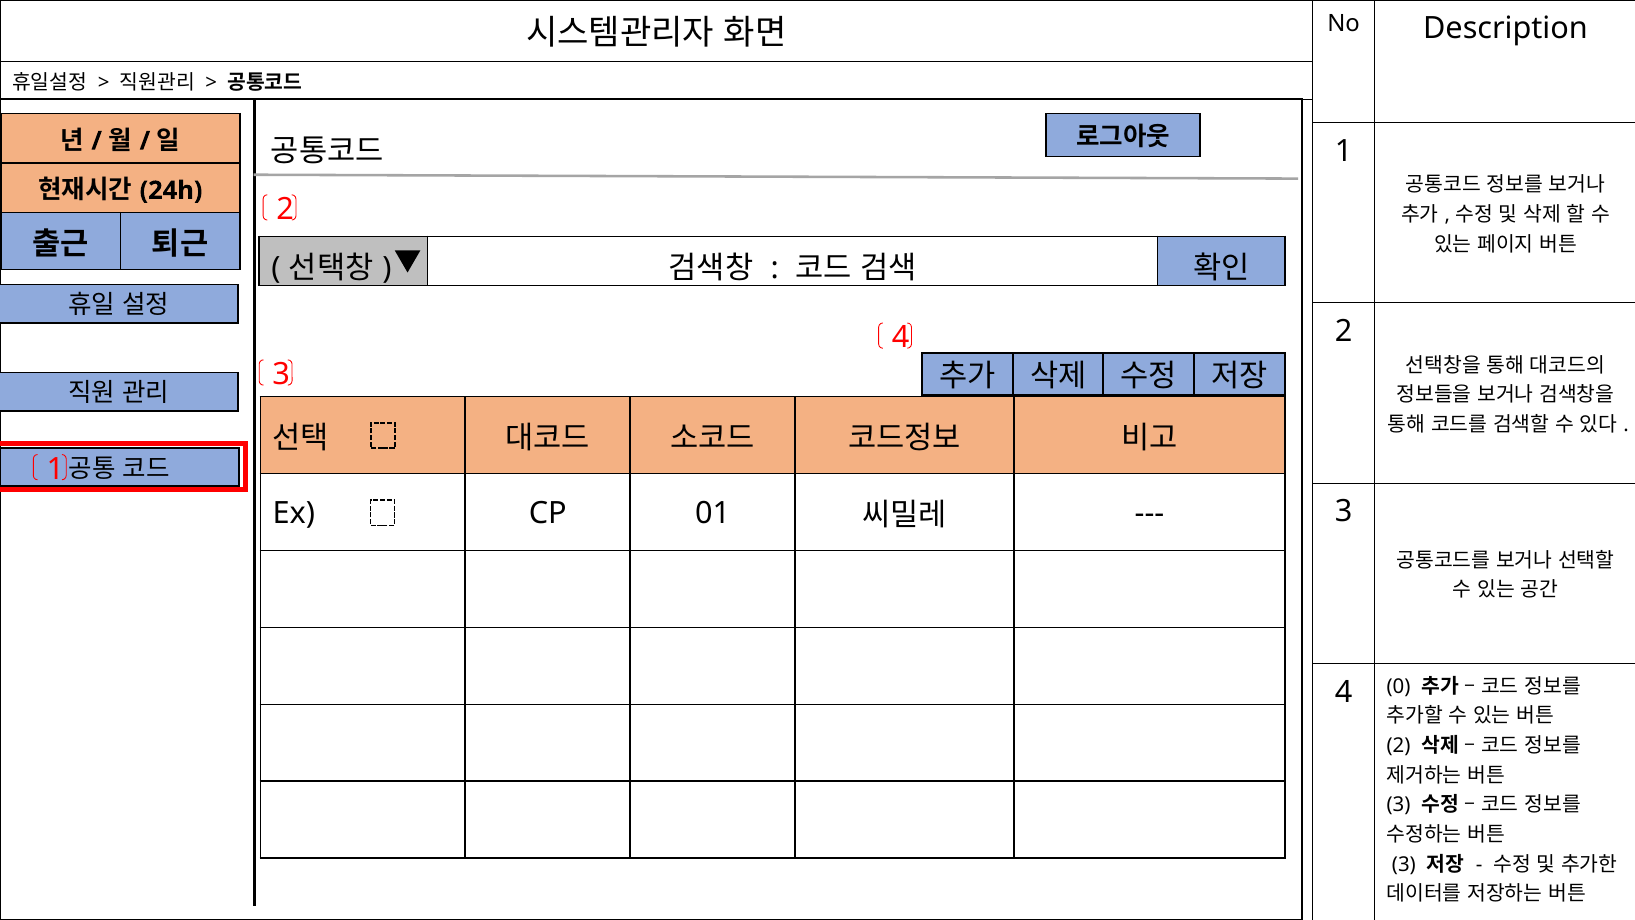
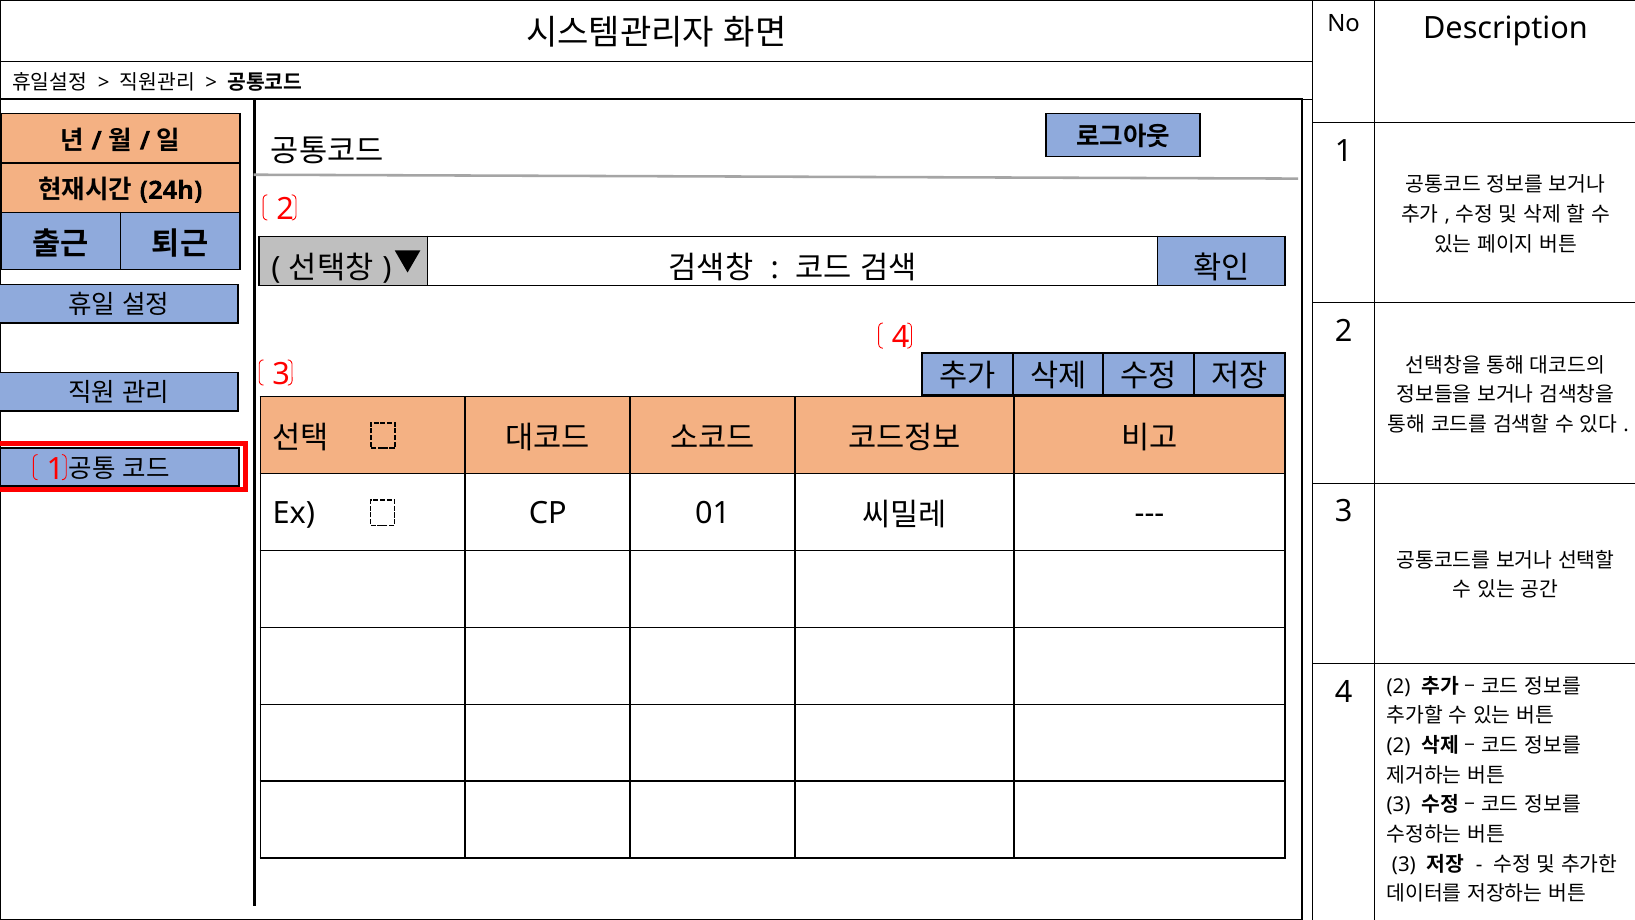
4 0: 0 -> 2
